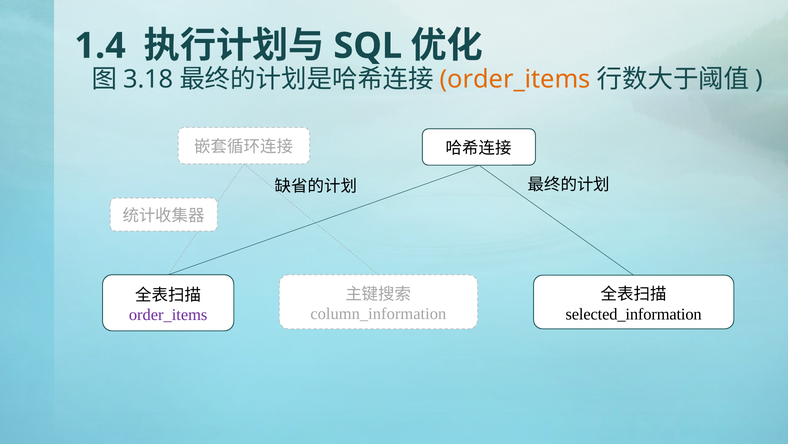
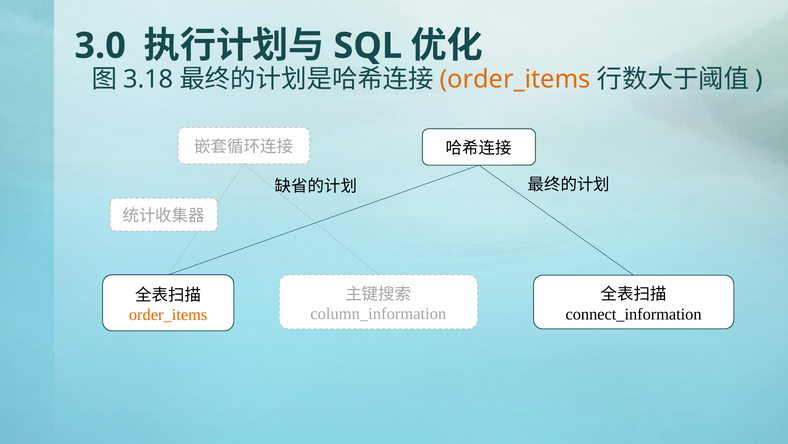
1.4: 1.4 -> 3.0
selected_information: selected_information -> connect_information
order_items at (168, 315) colour: purple -> orange
